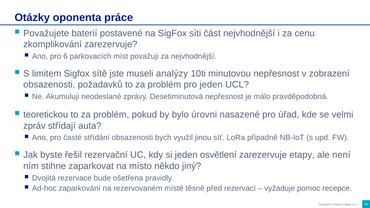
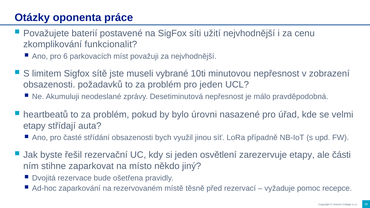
část: část -> užití
zkomplikování zarezervuje: zarezervuje -> funkcionalit
analýzy: analýzy -> vybrané
teoretickou: teoretickou -> heartbeatů
zpráv at (34, 126): zpráv -> etapy
není: není -> části
